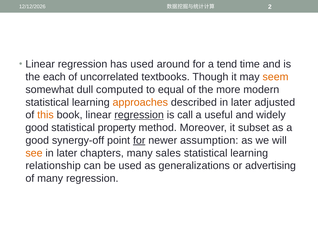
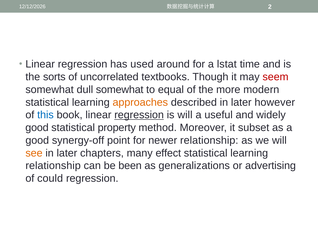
tend: tend -> lstat
each: each -> sorts
seem colour: orange -> red
dull computed: computed -> somewhat
adjusted: adjusted -> however
this colour: orange -> blue
is call: call -> will
for at (139, 141) underline: present -> none
newer assumption: assumption -> relationship
sales: sales -> effect
be used: used -> been
of many: many -> could
